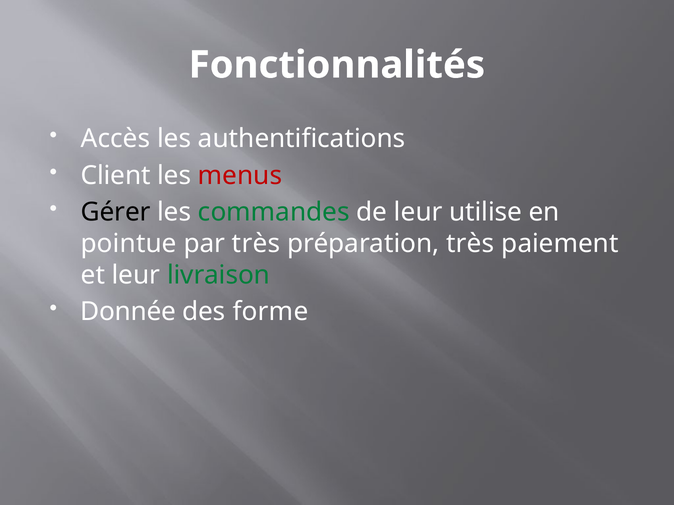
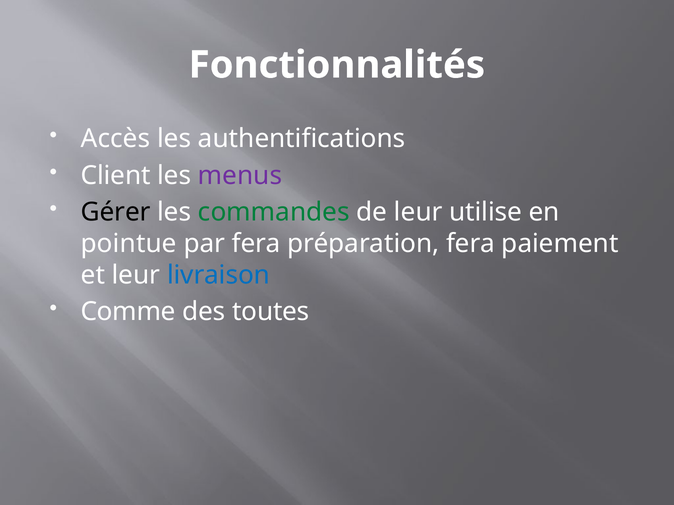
menus colour: red -> purple
par très: très -> fera
préparation très: très -> fera
livraison colour: green -> blue
Donnée: Donnée -> Comme
forme: forme -> toutes
